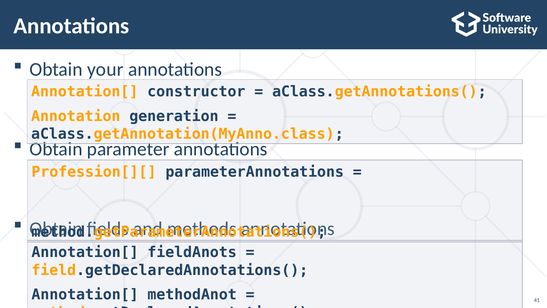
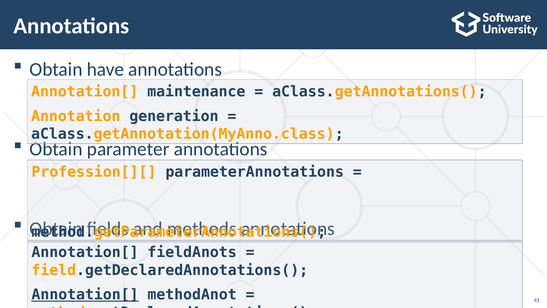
your: your -> have
constructor: constructor -> maintenance
Annotation[ at (85, 294) underline: none -> present
